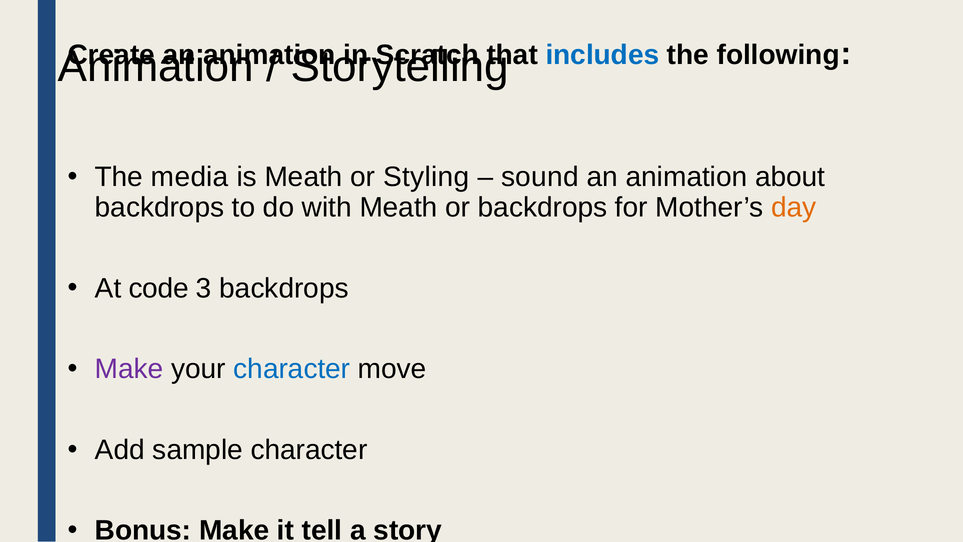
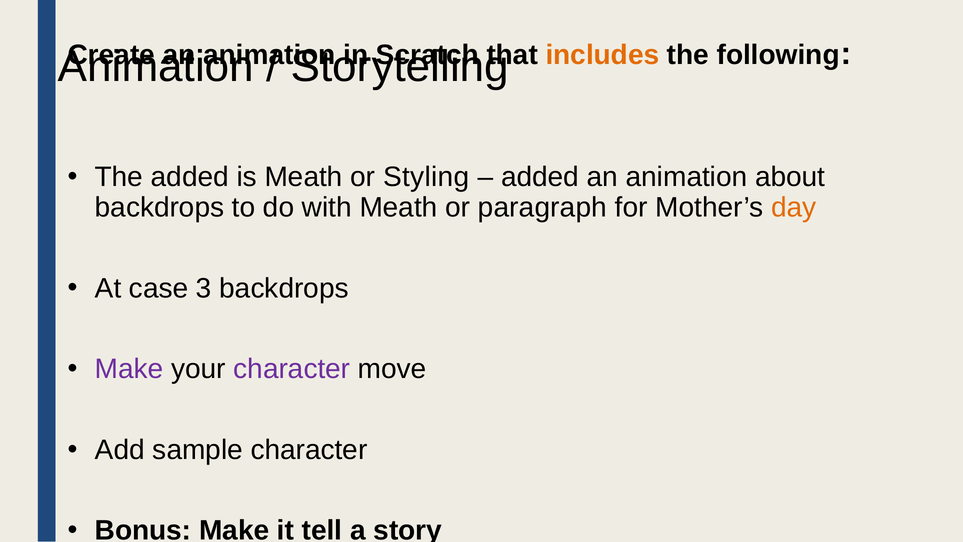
includes colour: blue -> orange
The media: media -> added
sound at (540, 177): sound -> added
or backdrops: backdrops -> paragraph
code: code -> case
character at (292, 369) colour: blue -> purple
